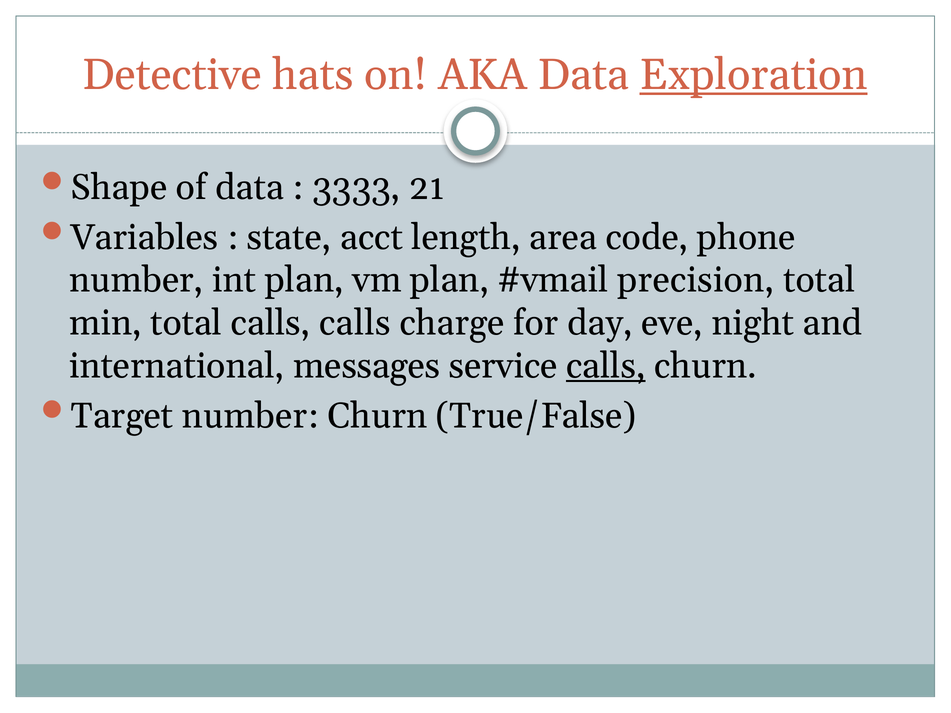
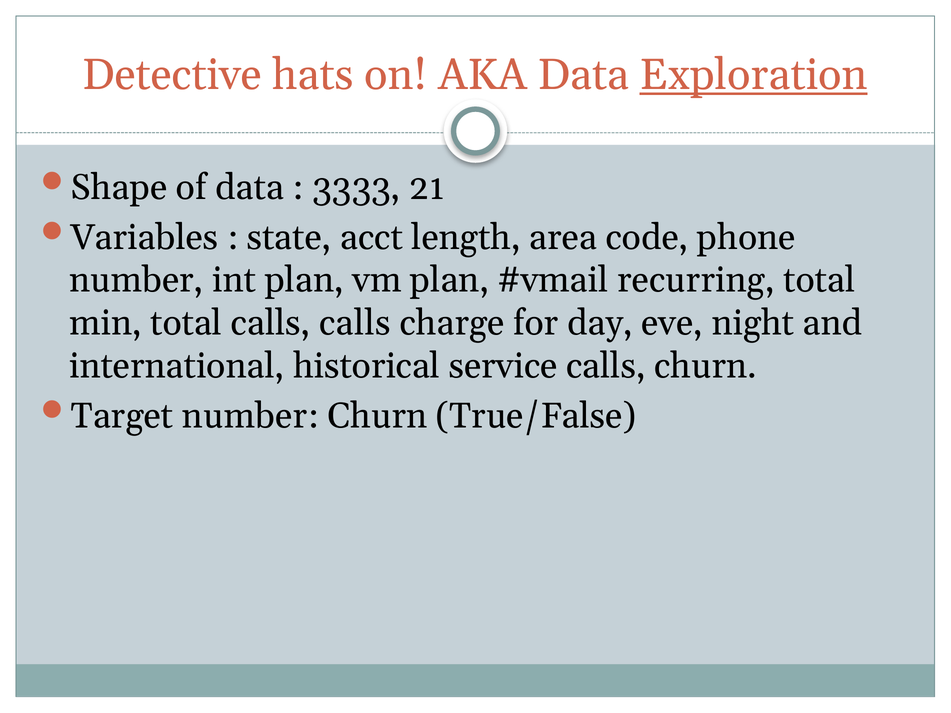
precision: precision -> recurring
messages: messages -> historical
calls at (606, 366) underline: present -> none
